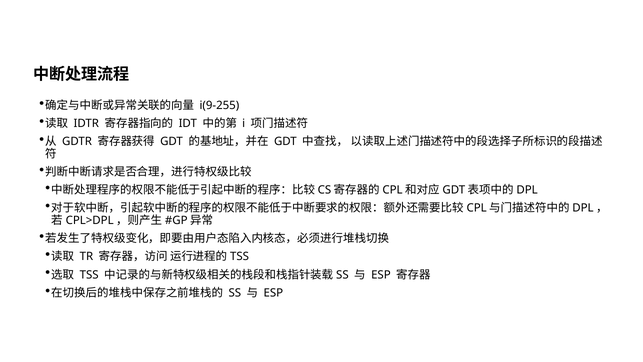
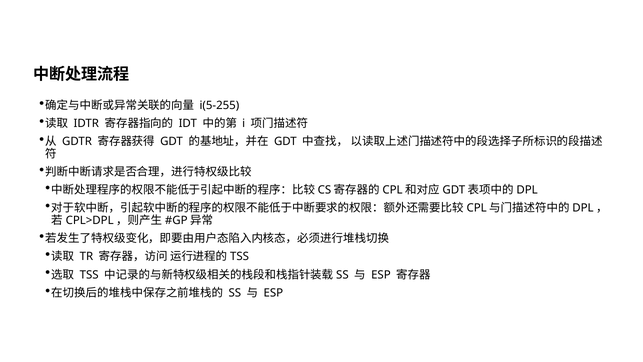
i(9-255: i(9-255 -> i(5-255
